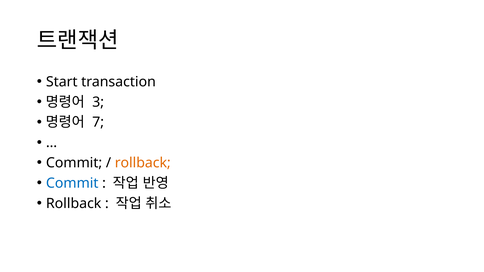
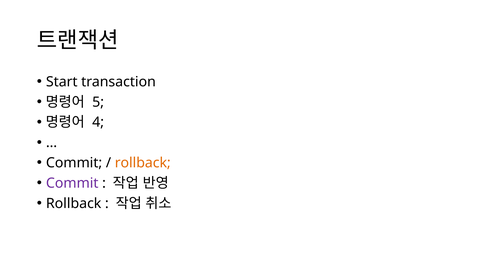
3: 3 -> 5
7: 7 -> 4
Commit at (72, 183) colour: blue -> purple
